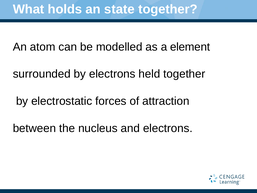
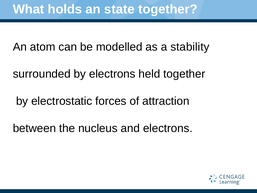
element: element -> stability
